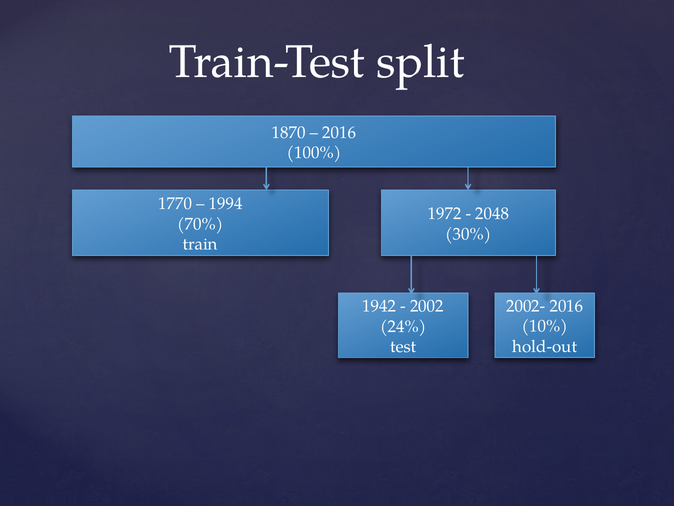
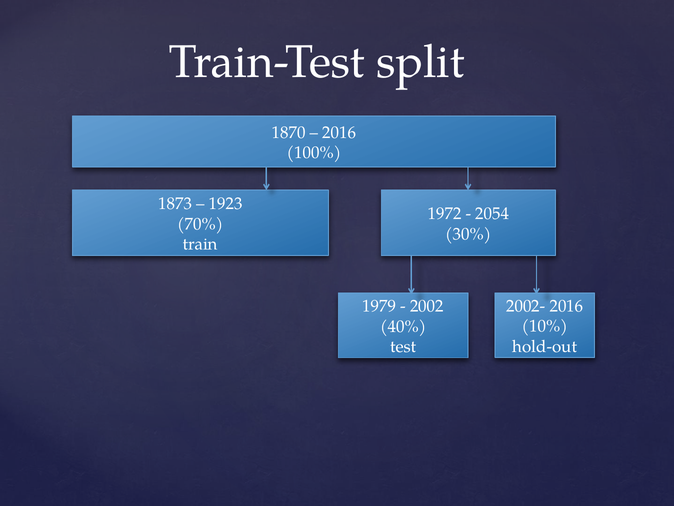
1770: 1770 -> 1873
1994: 1994 -> 1923
2048: 2048 -> 2054
1942: 1942 -> 1979
24%: 24% -> 40%
